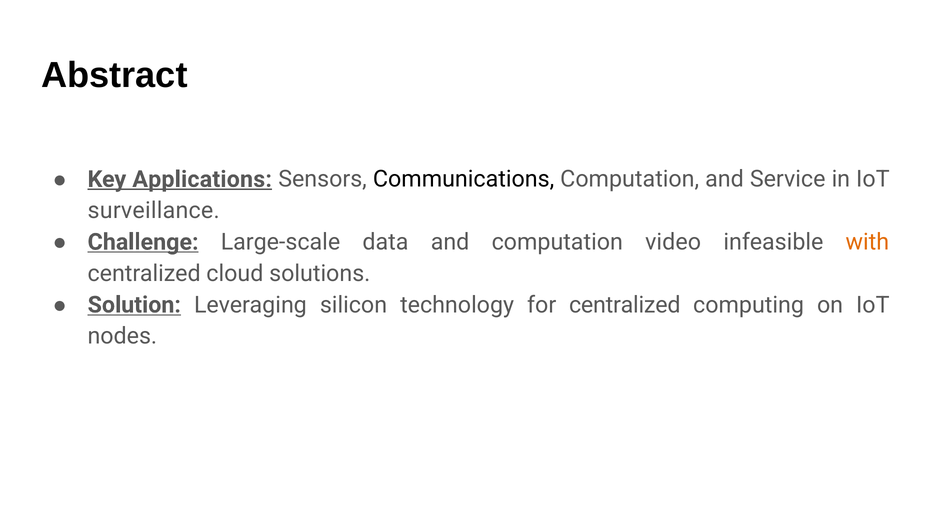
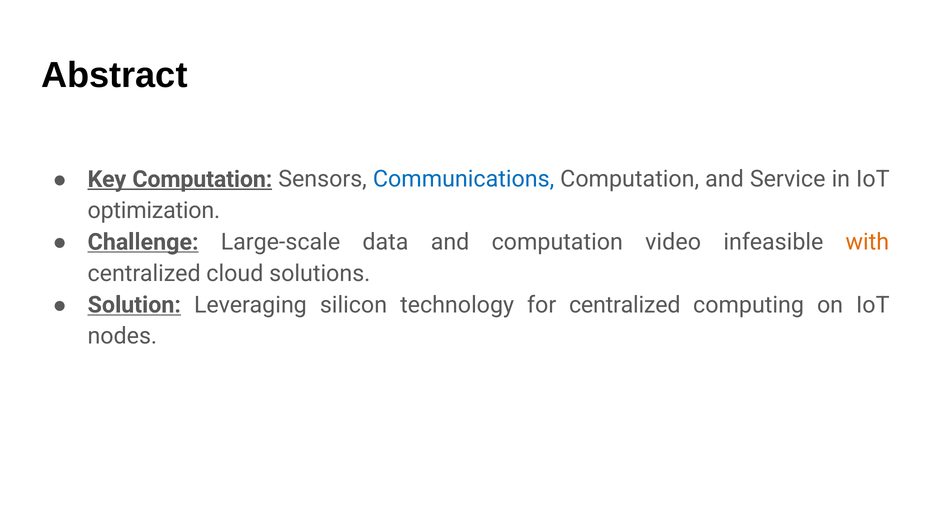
Key Applications: Applications -> Computation
Communications colour: black -> blue
surveillance: surveillance -> optimization
